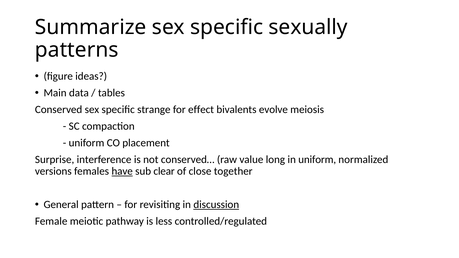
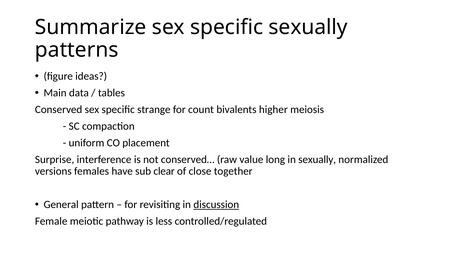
effect: effect -> count
evolve: evolve -> higher
in uniform: uniform -> sexually
have underline: present -> none
